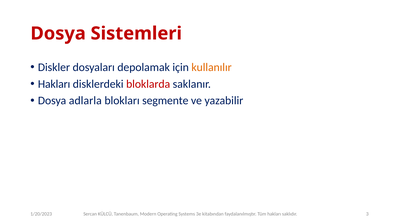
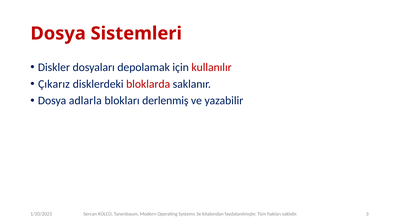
kullanılır colour: orange -> red
Hakları at (54, 84): Hakları -> Çıkarız
segmente: segmente -> derlenmiş
